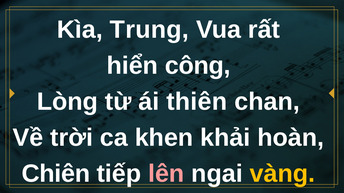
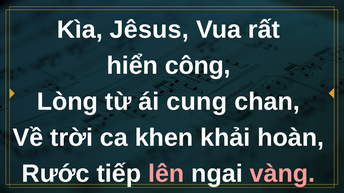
Trung: Trung -> Jêsus
thiên: thiên -> cung
Chiên: Chiên -> Rước
vàng colour: yellow -> pink
